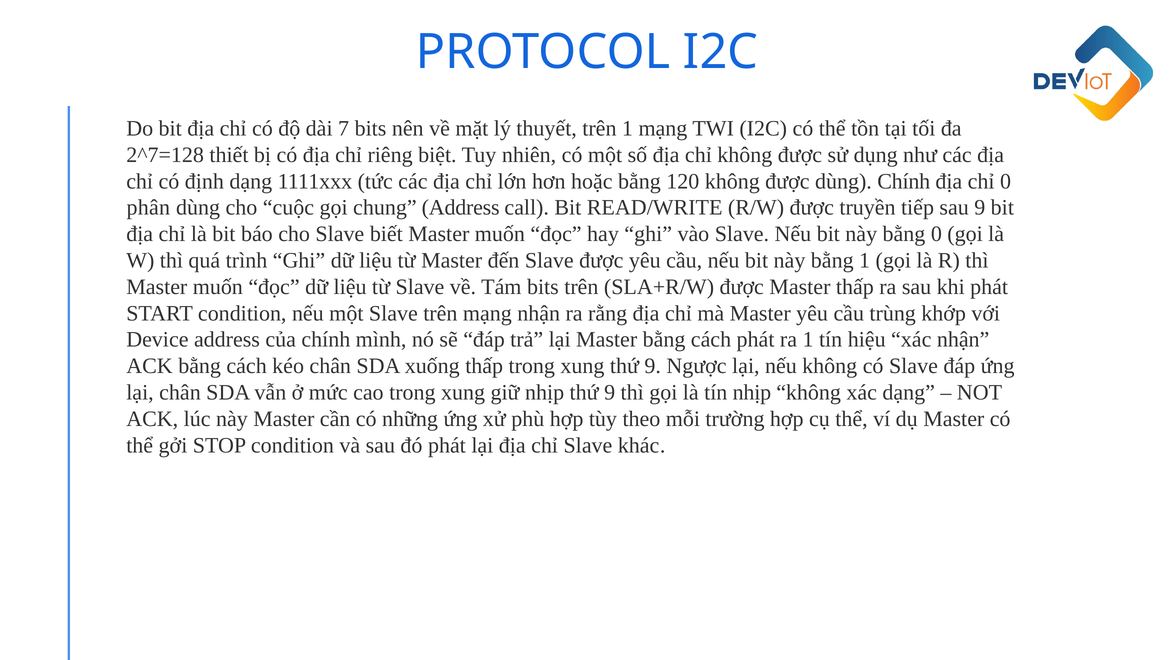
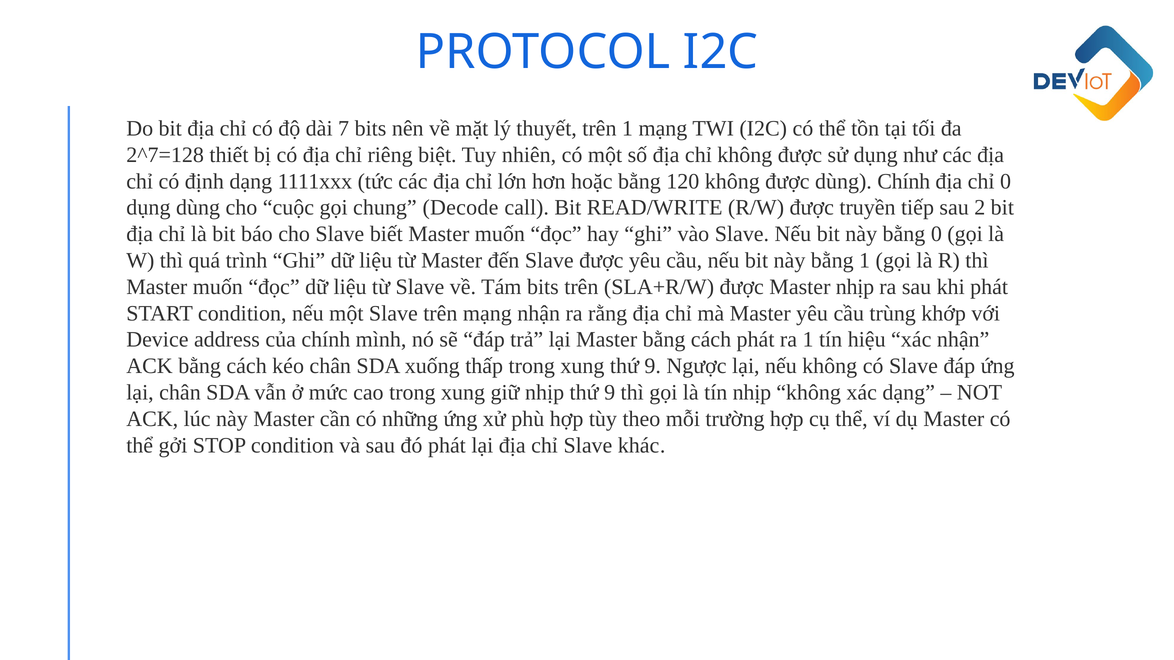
phân at (148, 208): phân -> dụng
chung Address: Address -> Decode
sau 9: 9 -> 2
Master thấp: thấp -> nhịp
